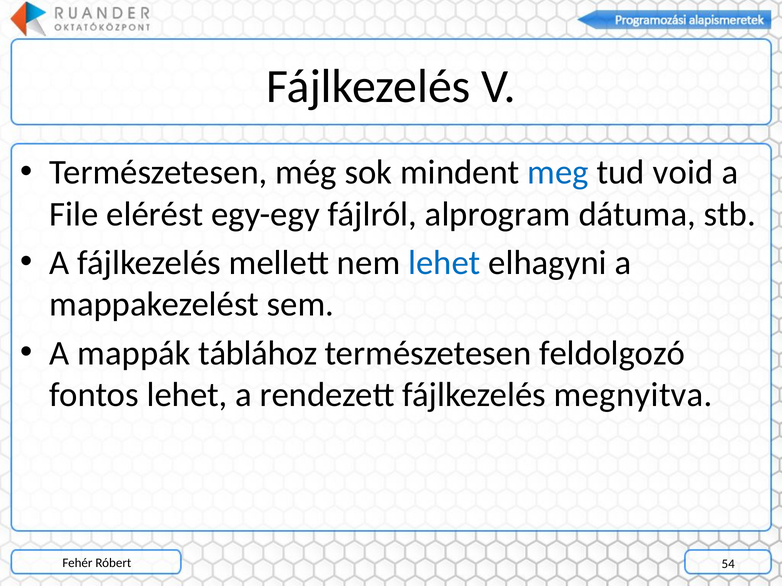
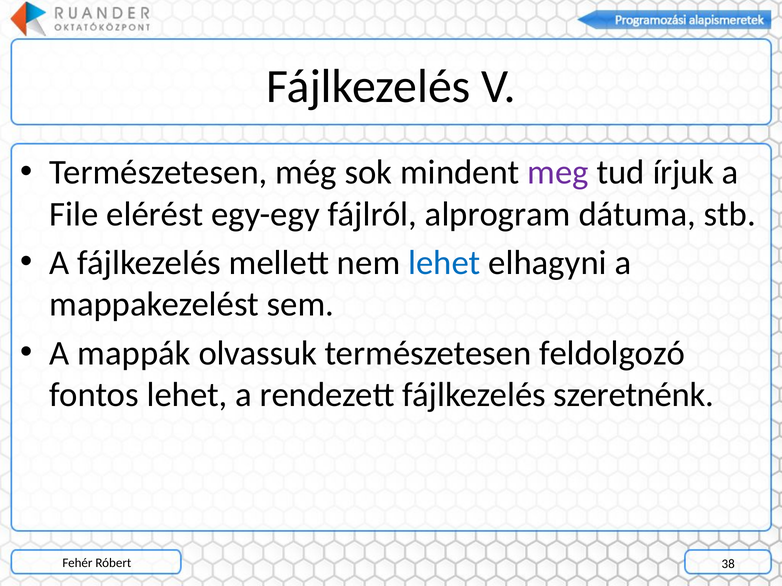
meg colour: blue -> purple
void: void -> írjuk
táblához: táblához -> olvassuk
megnyitva: megnyitva -> szeretnénk
54: 54 -> 38
